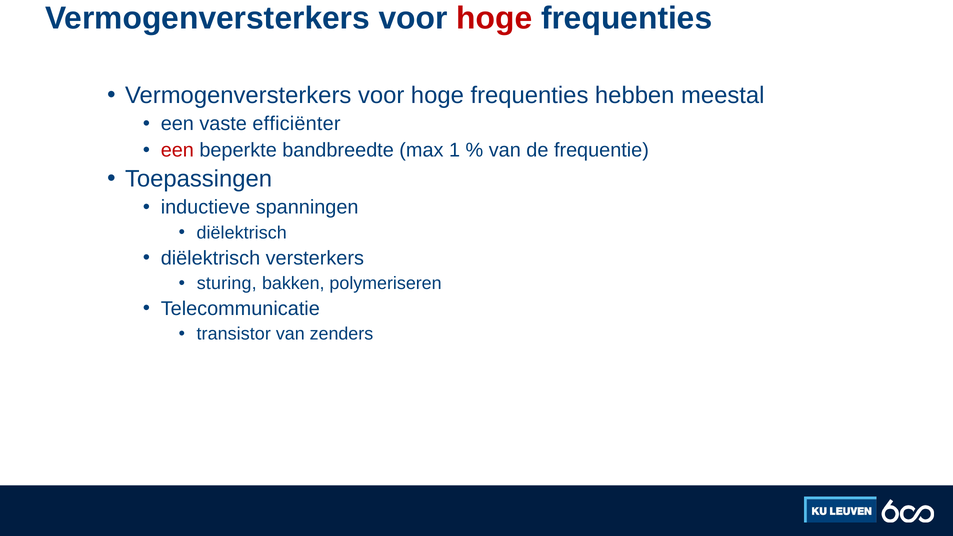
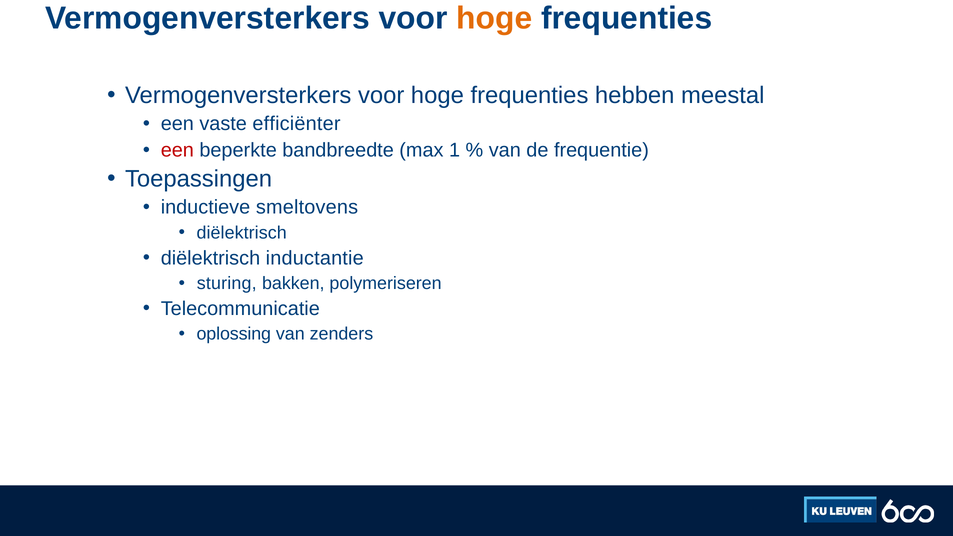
hoge at (494, 18) colour: red -> orange
spanningen: spanningen -> smeltovens
versterkers: versterkers -> inductantie
transistor: transistor -> oplossing
